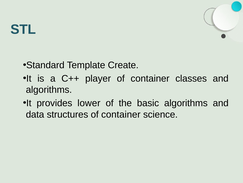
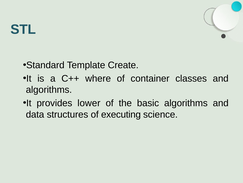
player: player -> where
structures of container: container -> executing
